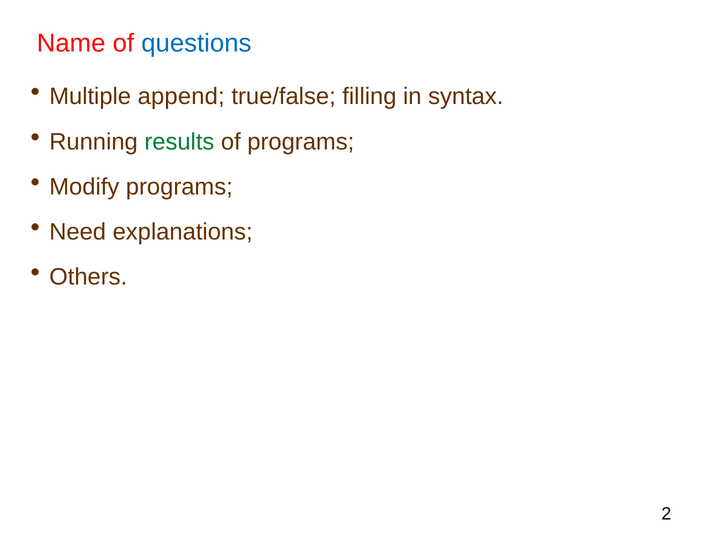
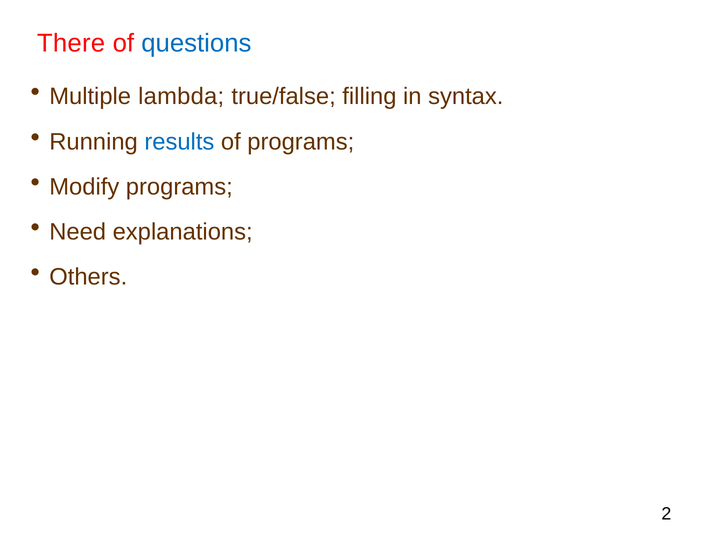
Name: Name -> There
append: append -> lambda
results colour: green -> blue
